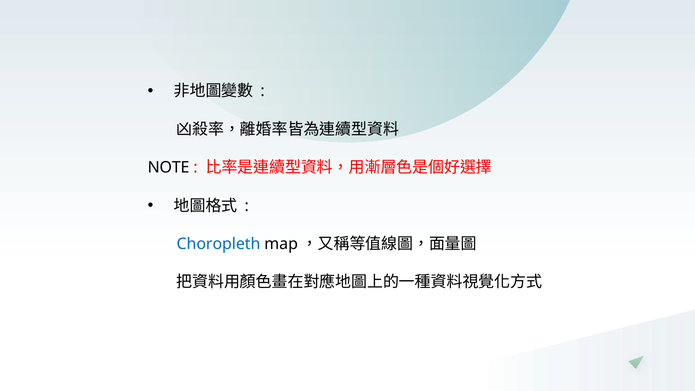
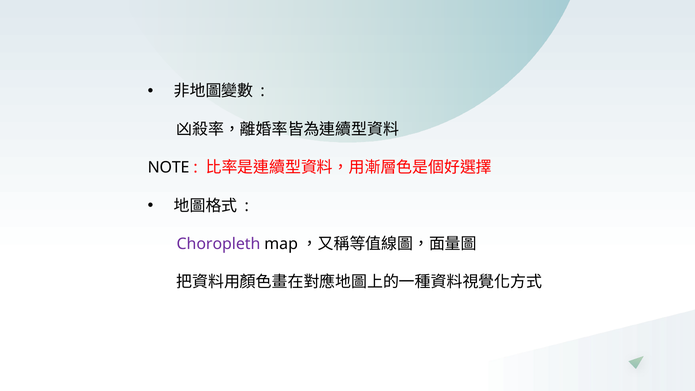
Choropleth colour: blue -> purple
